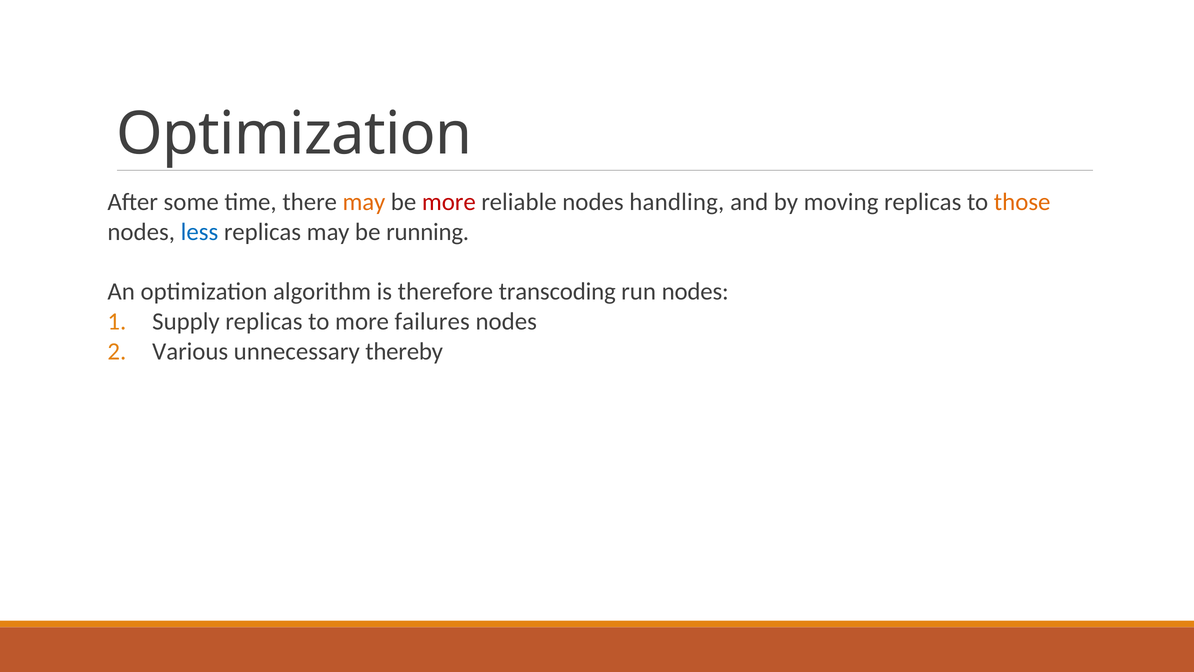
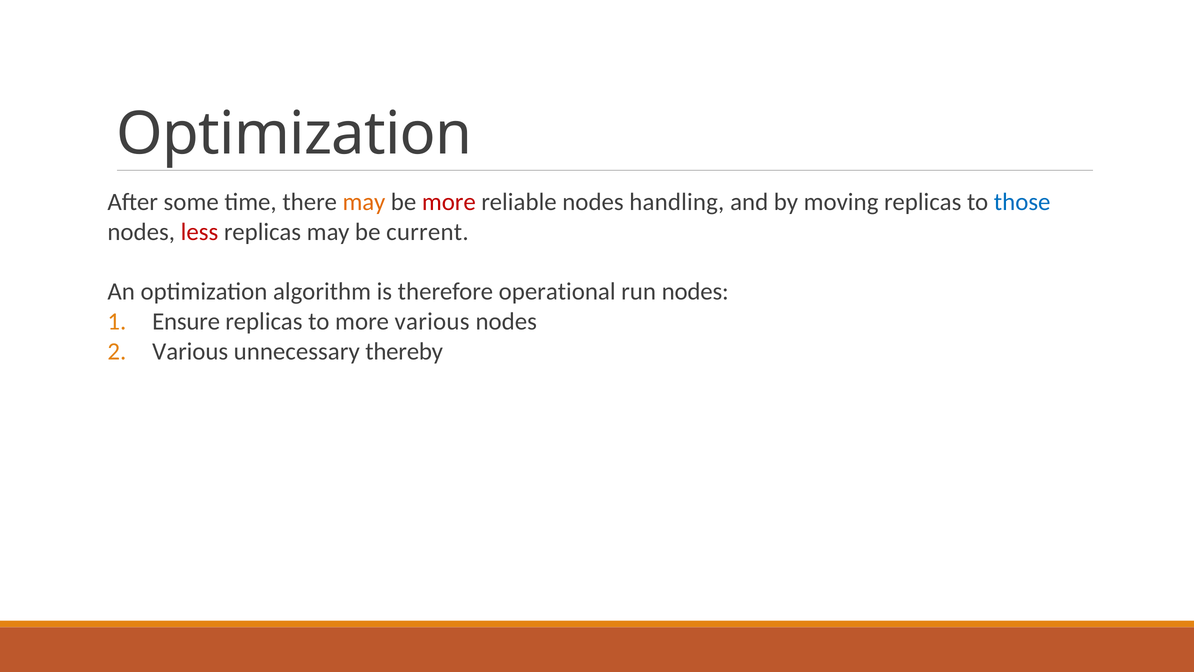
those colour: orange -> blue
less colour: blue -> red
running: running -> current
transcoding: transcoding -> operational
Supply: Supply -> Ensure
more failures: failures -> various
